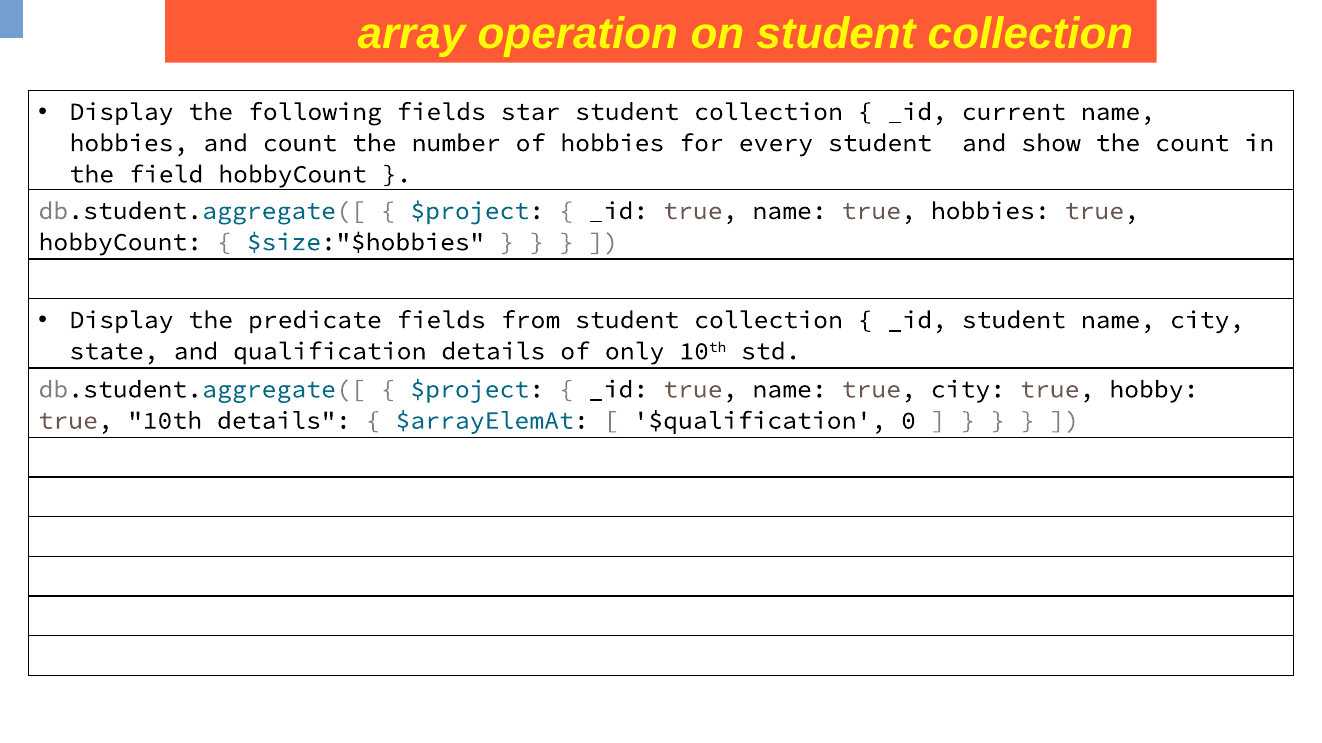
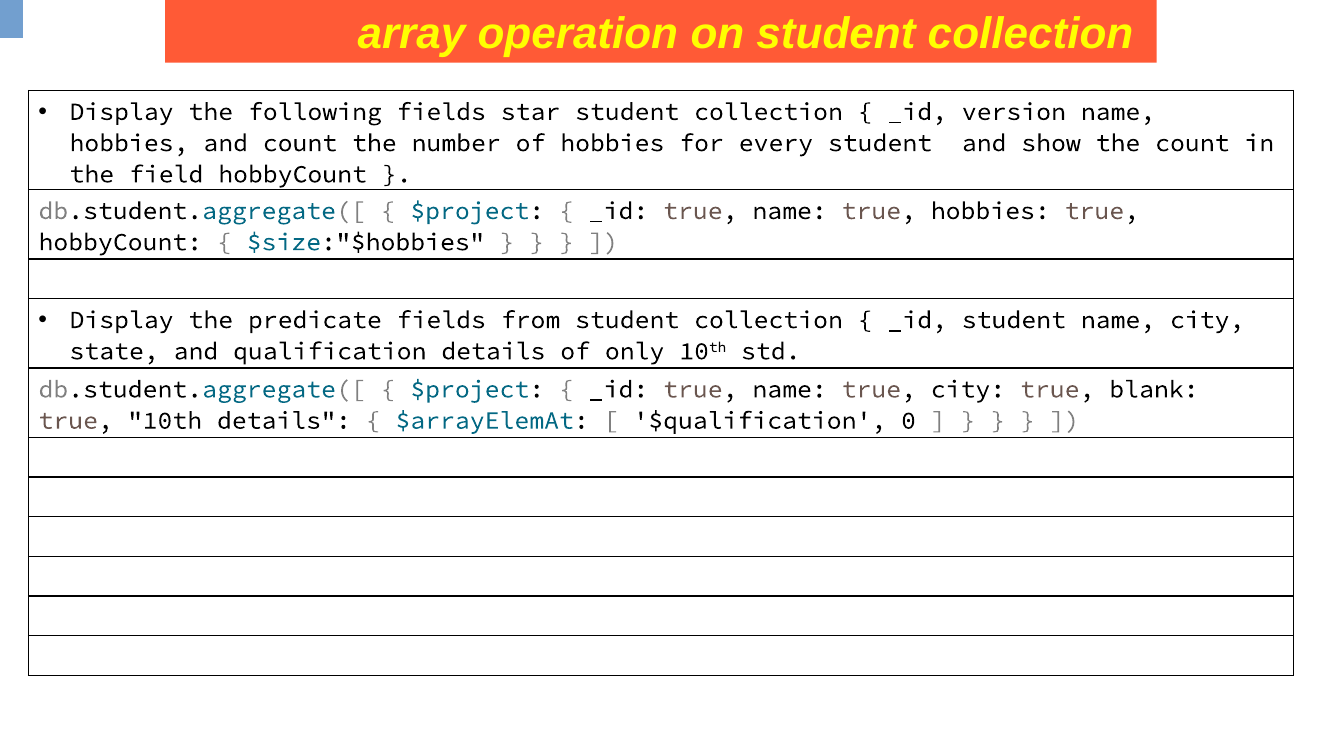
current: current -> version
hobby: hobby -> blank
